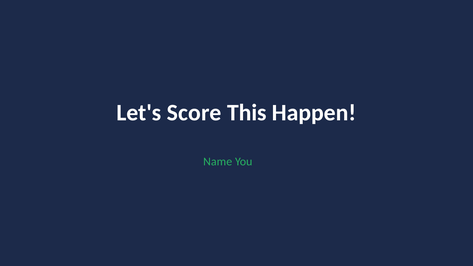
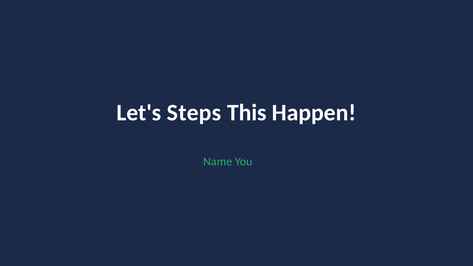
Score: Score -> Steps
